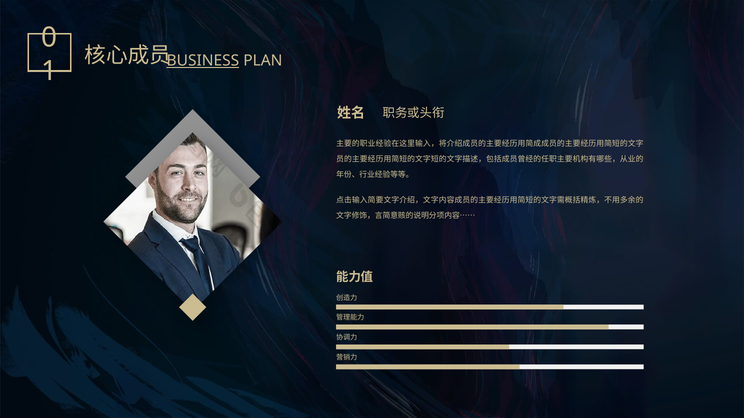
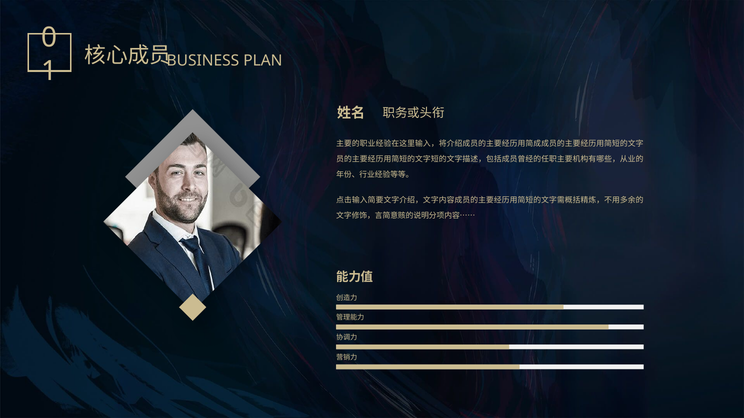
BUSINESS underline: present -> none
